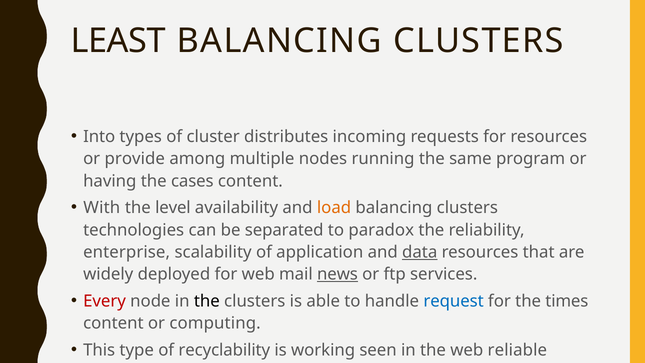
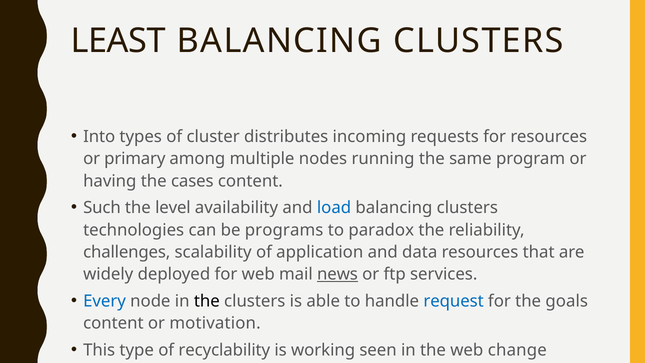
provide: provide -> primary
With: With -> Such
load colour: orange -> blue
separated: separated -> programs
enterprise: enterprise -> challenges
data underline: present -> none
Every colour: red -> blue
times: times -> goals
computing: computing -> motivation
reliable: reliable -> change
